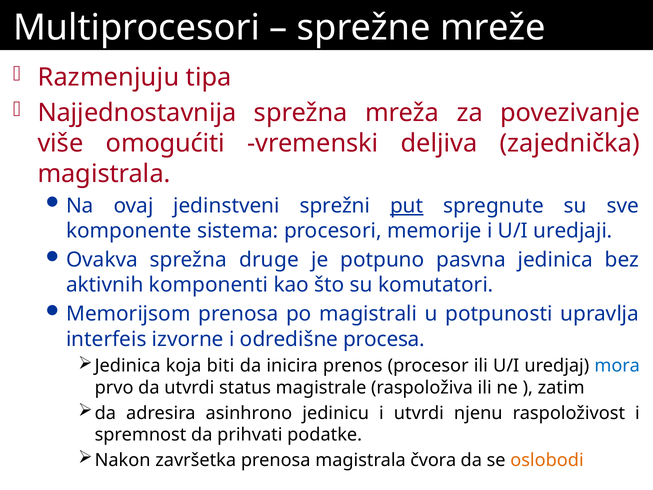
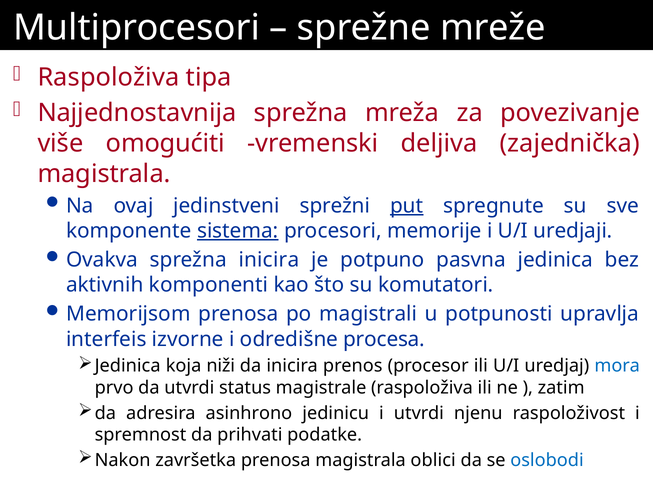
Razmenjuju at (108, 77): Razmenjuju -> Raspoloživa
sistema underline: none -> present
sprežna druge: druge -> inicira
biti: biti -> niži
čvora: čvora -> oblici
oslobodi colour: orange -> blue
